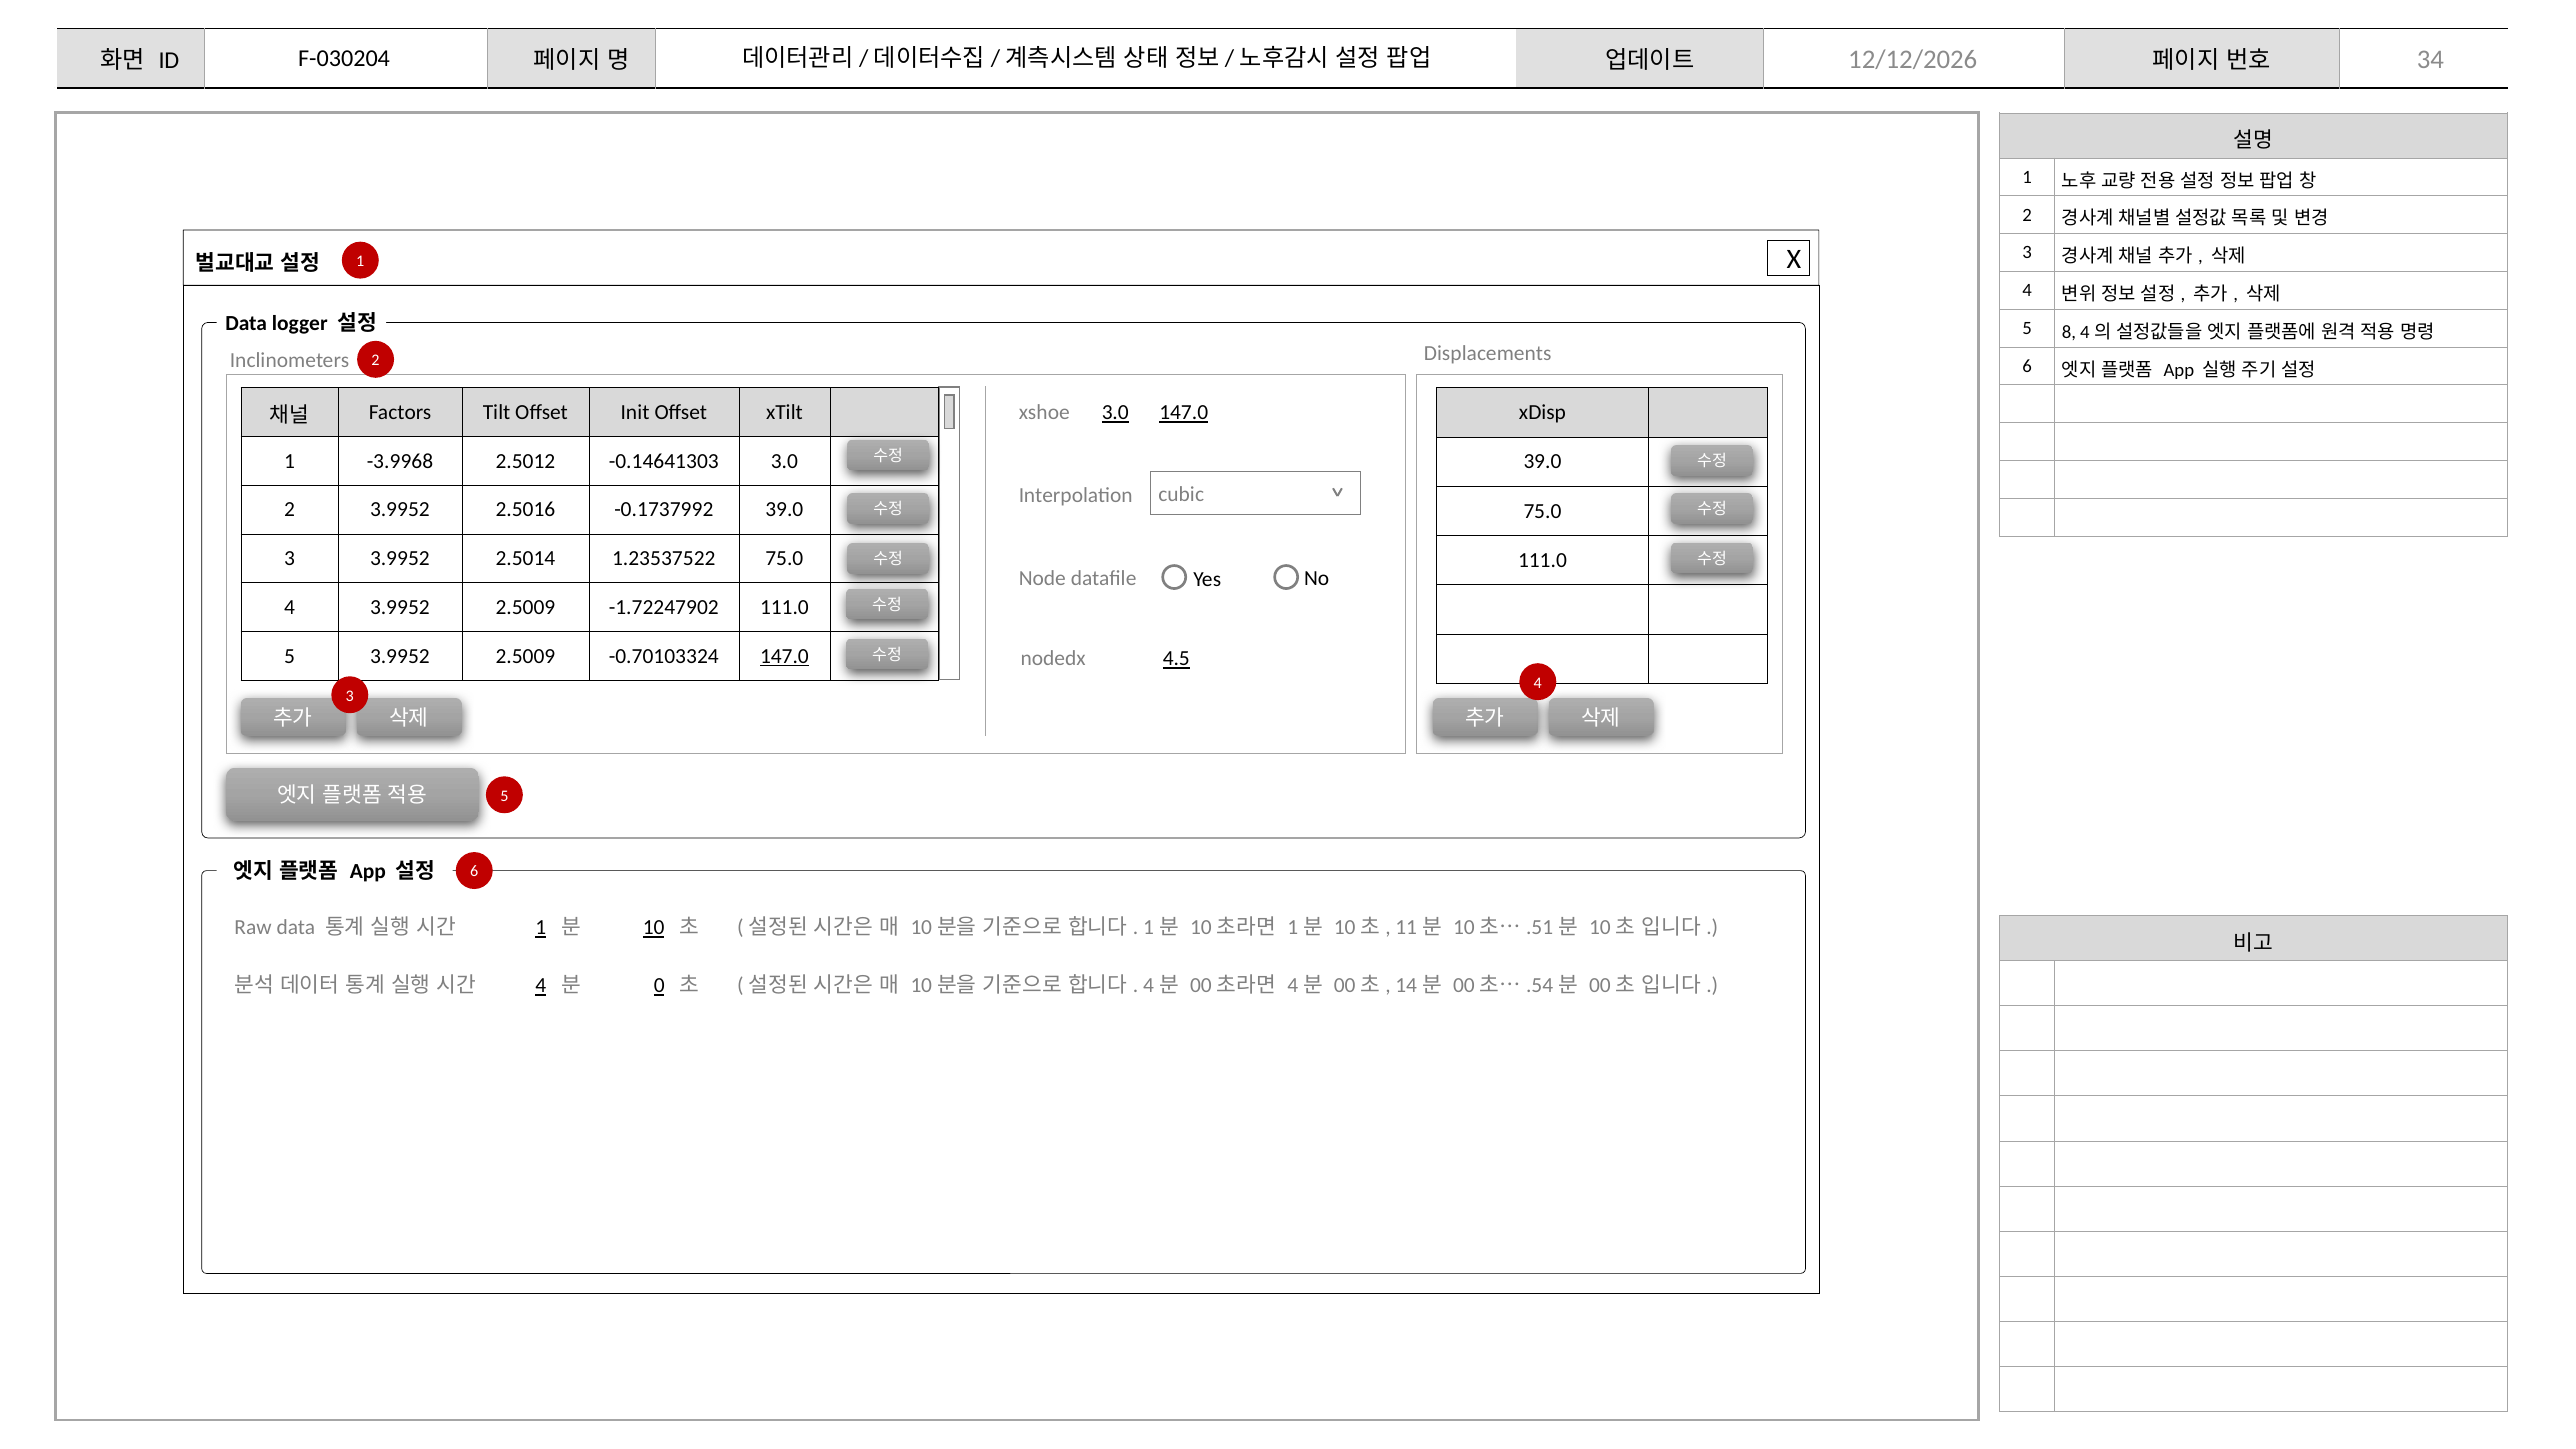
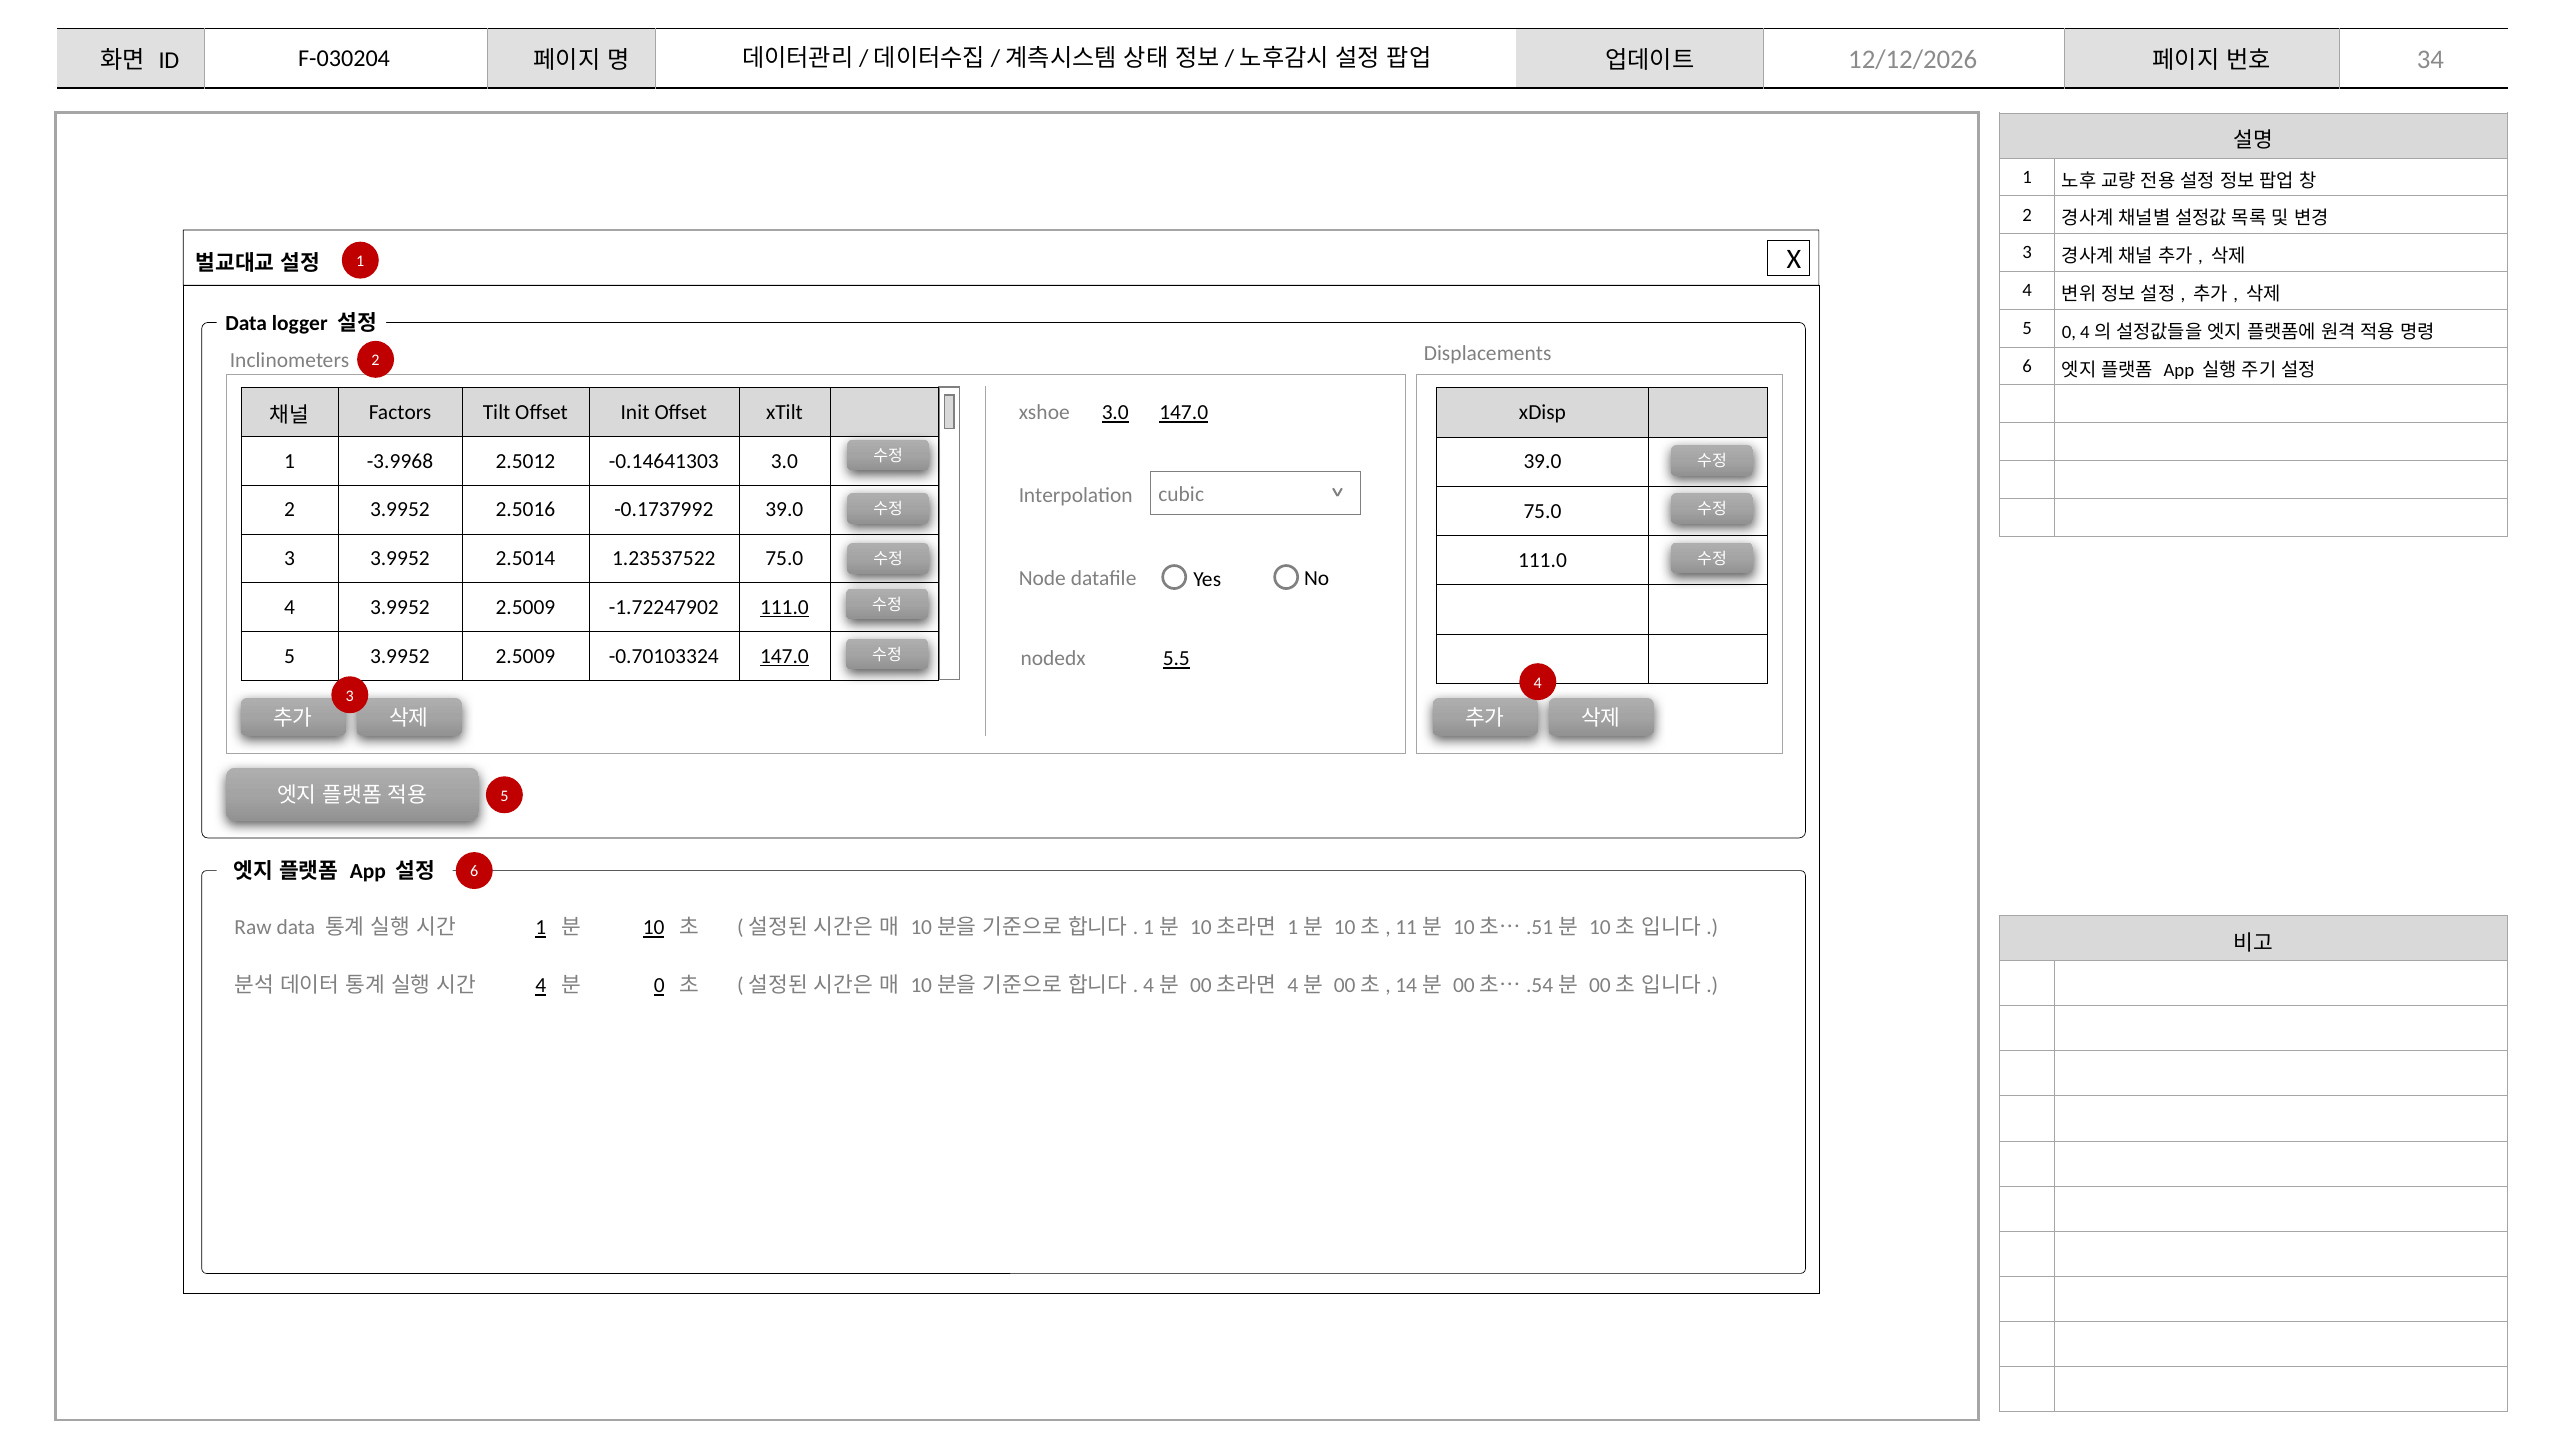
5 8: 8 -> 0
111.0 at (784, 607) underline: none -> present
4.5: 4.5 -> 5.5
